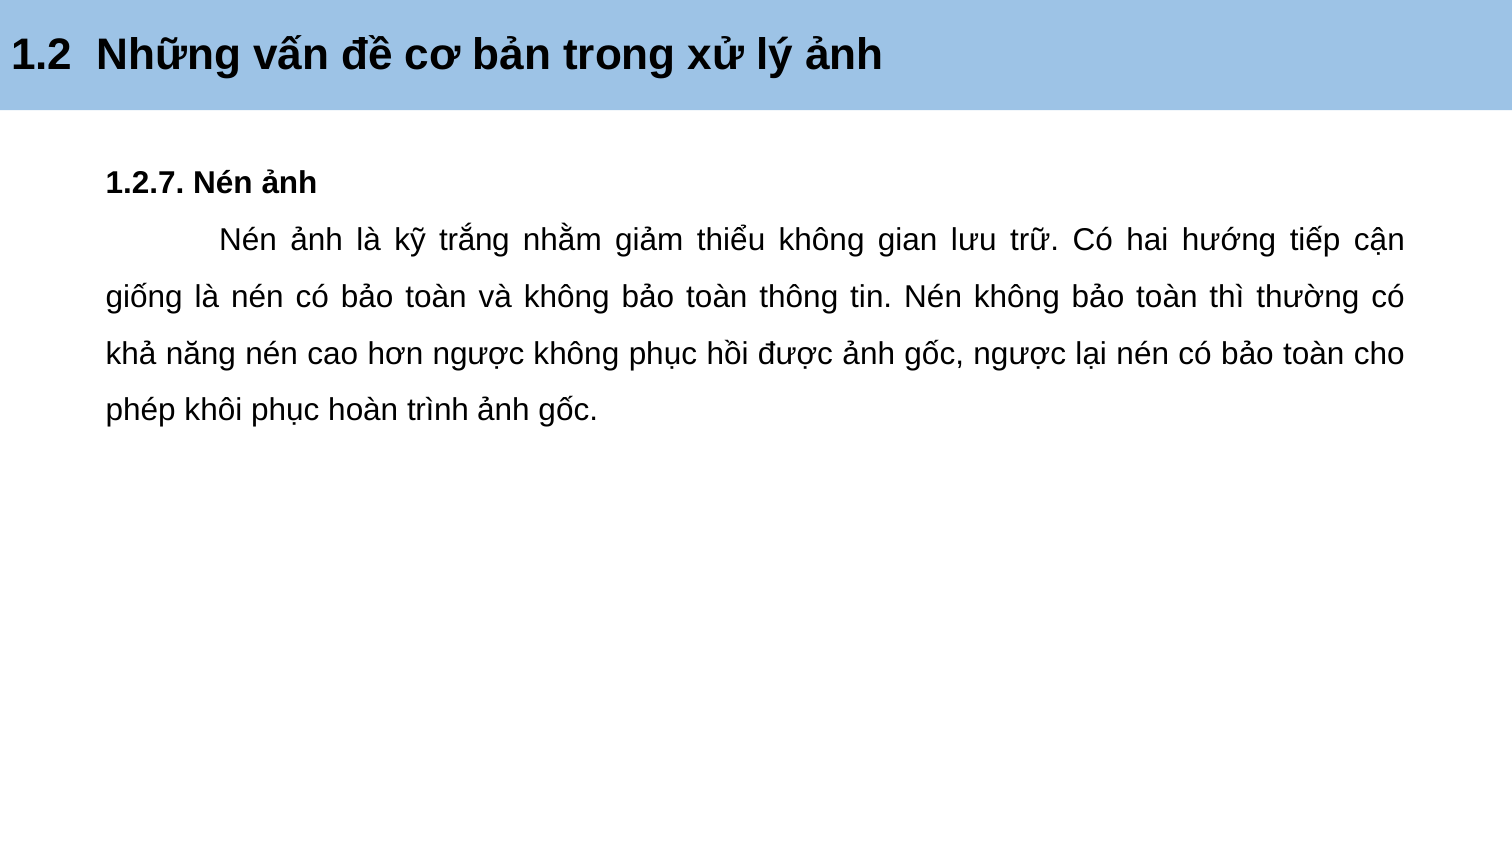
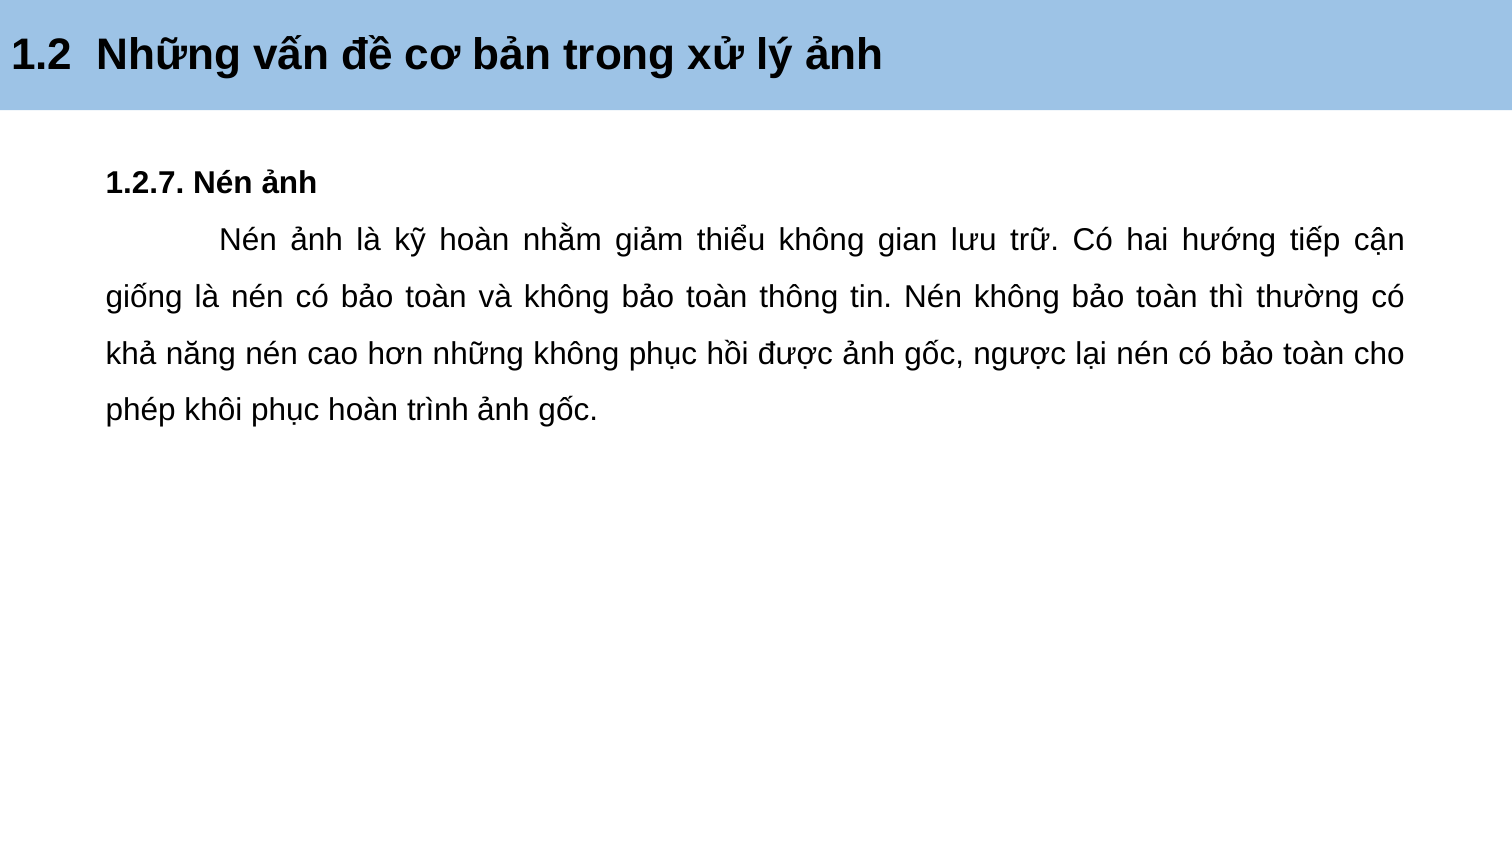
kỹ trắng: trắng -> hoàn
hơn ngược: ngược -> những
